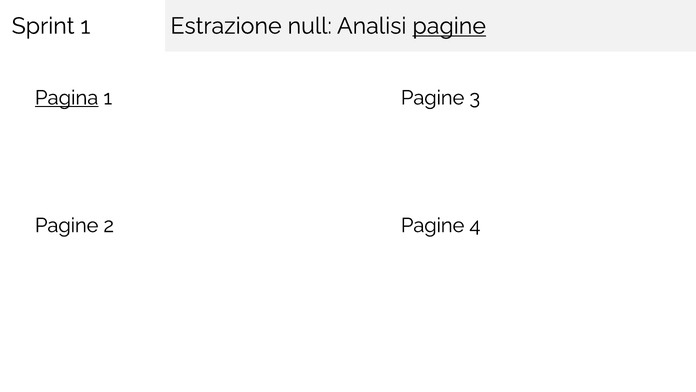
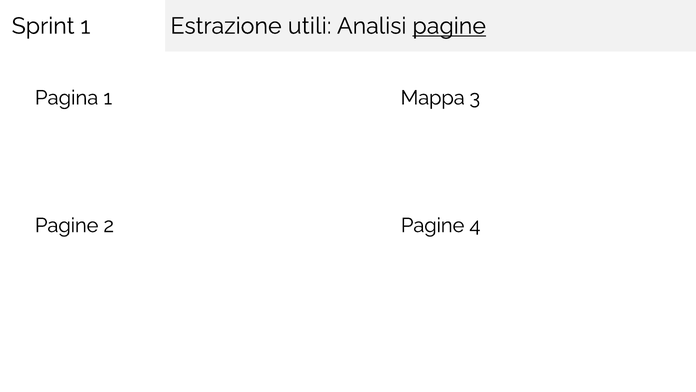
null: null -> utili
Pagina underline: present -> none
Pagine at (433, 98): Pagine -> Mappa
